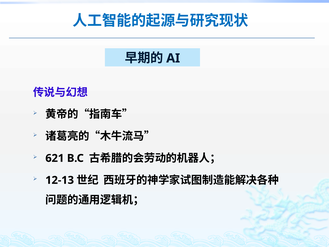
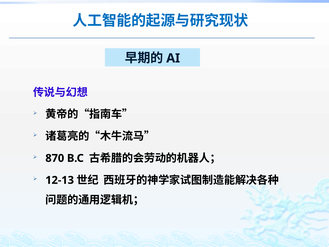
621: 621 -> 870
